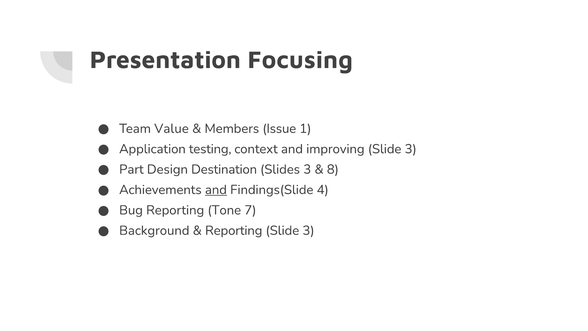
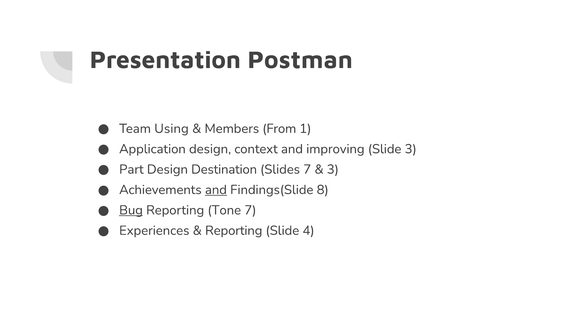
Focusing: Focusing -> Postman
Value: Value -> Using
Issue: Issue -> From
Application testing: testing -> design
Slides 3: 3 -> 7
8 at (333, 169): 8 -> 3
4: 4 -> 8
Bug underline: none -> present
Background: Background -> Experiences
3 at (308, 230): 3 -> 4
